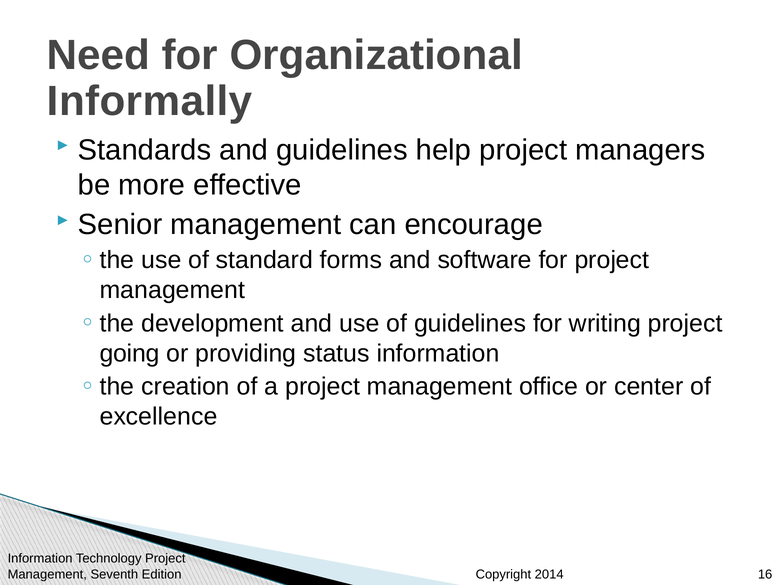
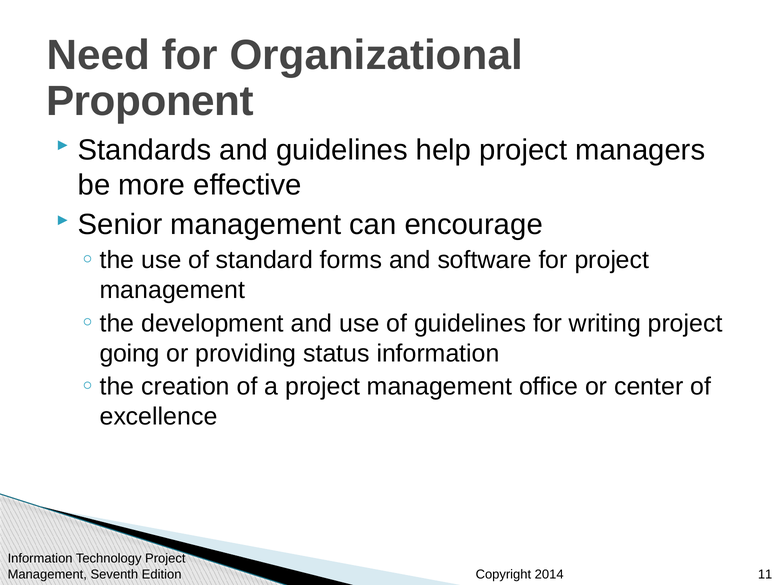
Informally: Informally -> Proponent
16: 16 -> 11
